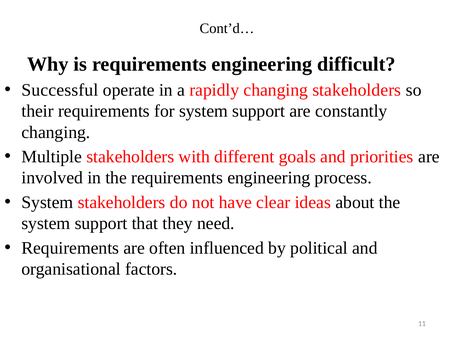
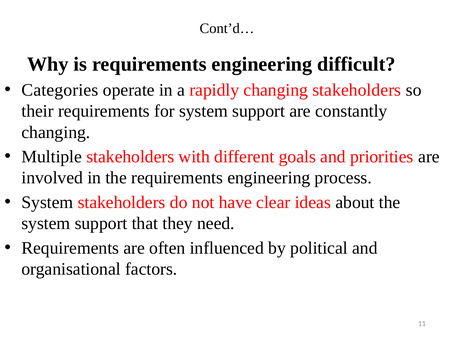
Successful: Successful -> Categories
